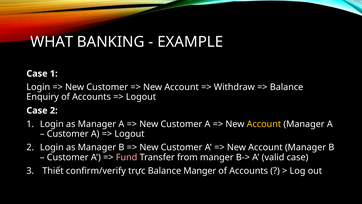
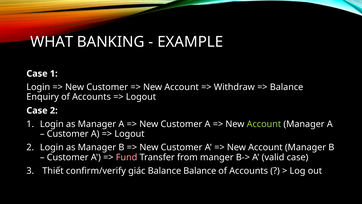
Account at (264, 124) colour: yellow -> light green
trực: trực -> giác
Balance Manger: Manger -> Balance
